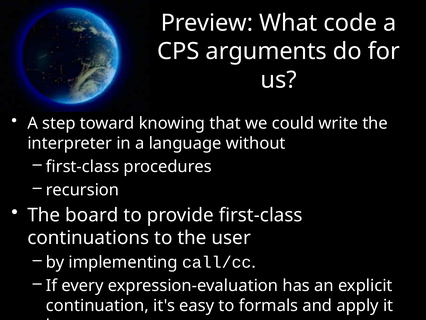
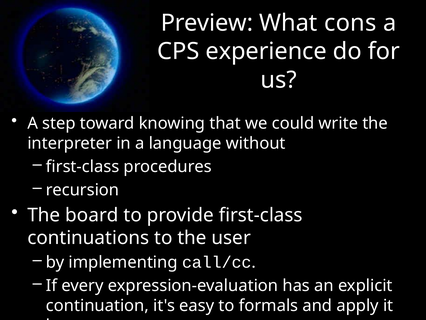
code: code -> cons
arguments: arguments -> experience
